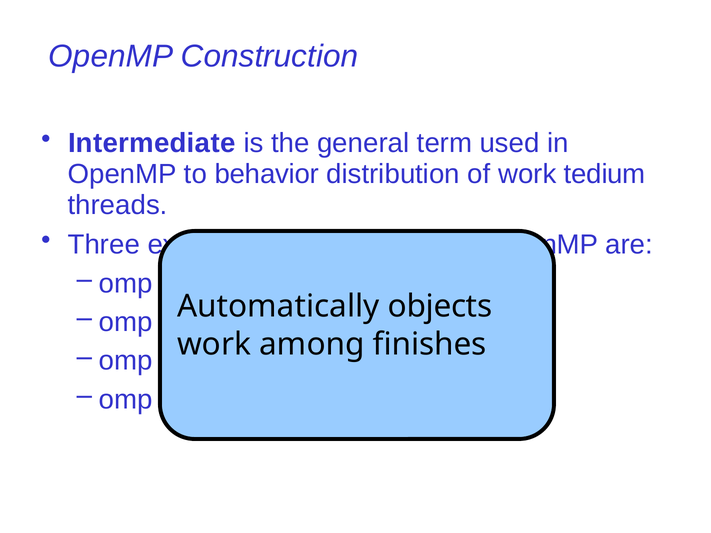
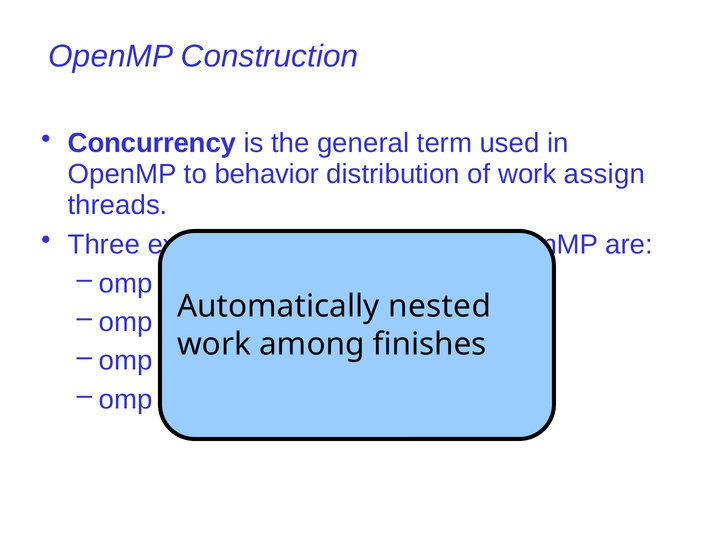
Intermediate: Intermediate -> Concurrency
tedium: tedium -> assign
objects: objects -> nested
